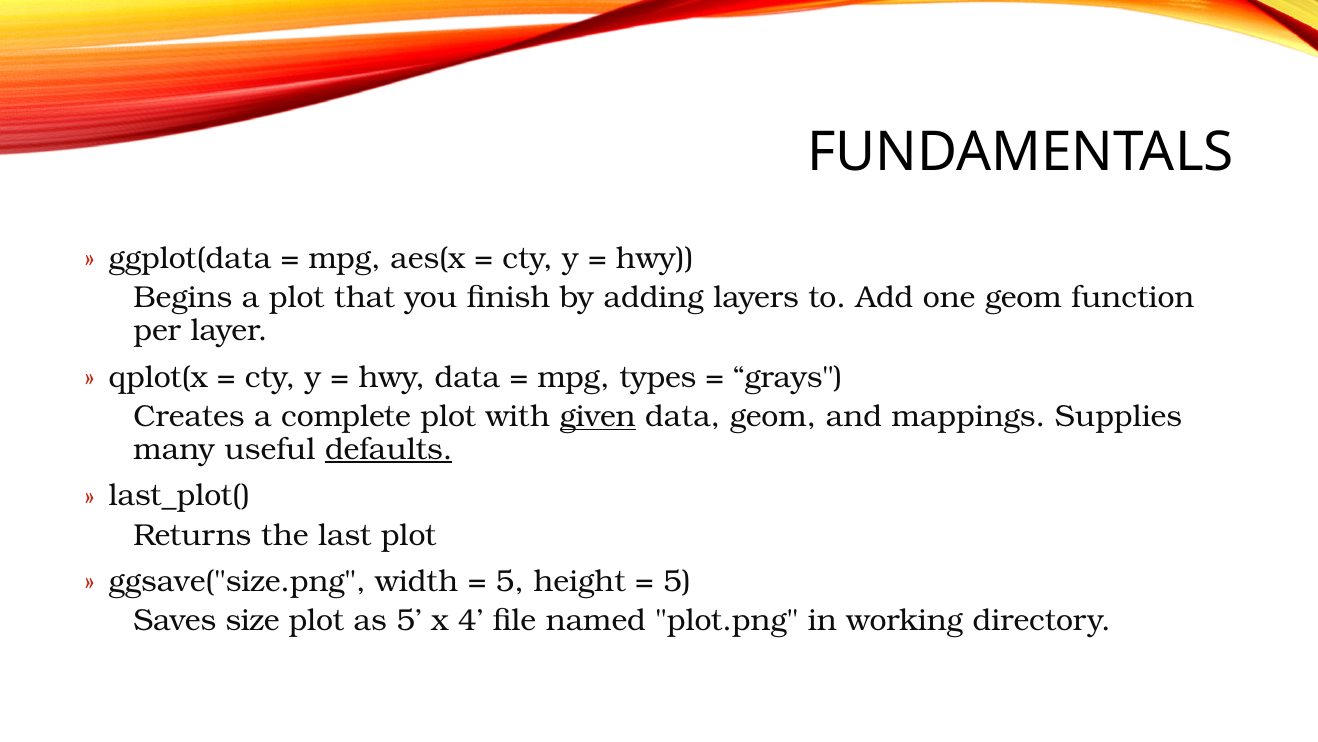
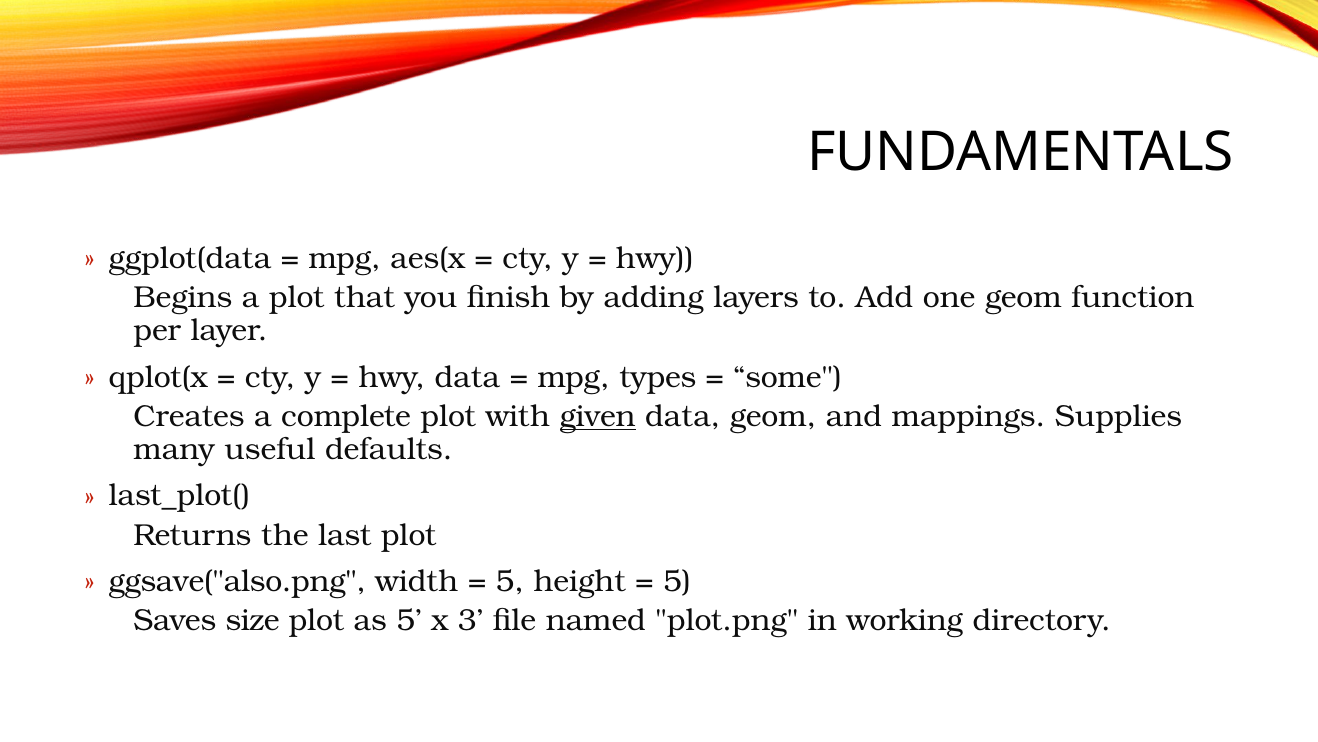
grays: grays -> some
defaults underline: present -> none
ggsave("size.png: ggsave("size.png -> ggsave("also.png
4: 4 -> 3
